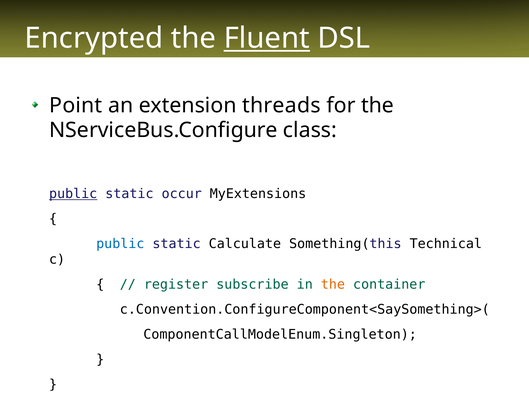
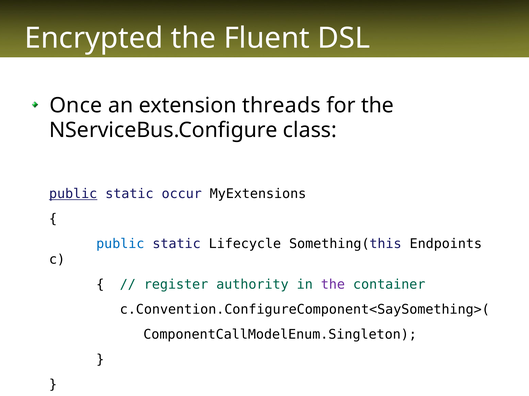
Fluent underline: present -> none
Point: Point -> Once
Calculate: Calculate -> Lifecycle
Technical: Technical -> Endpoints
subscribe: subscribe -> authority
the at (333, 285) colour: orange -> purple
